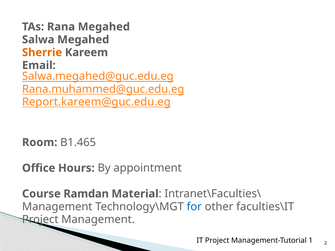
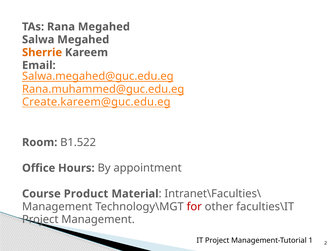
Report.kareem@guc.edu.eg: Report.kareem@guc.edu.eg -> Create.kareem@guc.edu.eg
B1.465: B1.465 -> B1.522
Ramdan: Ramdan -> Product
for colour: blue -> red
